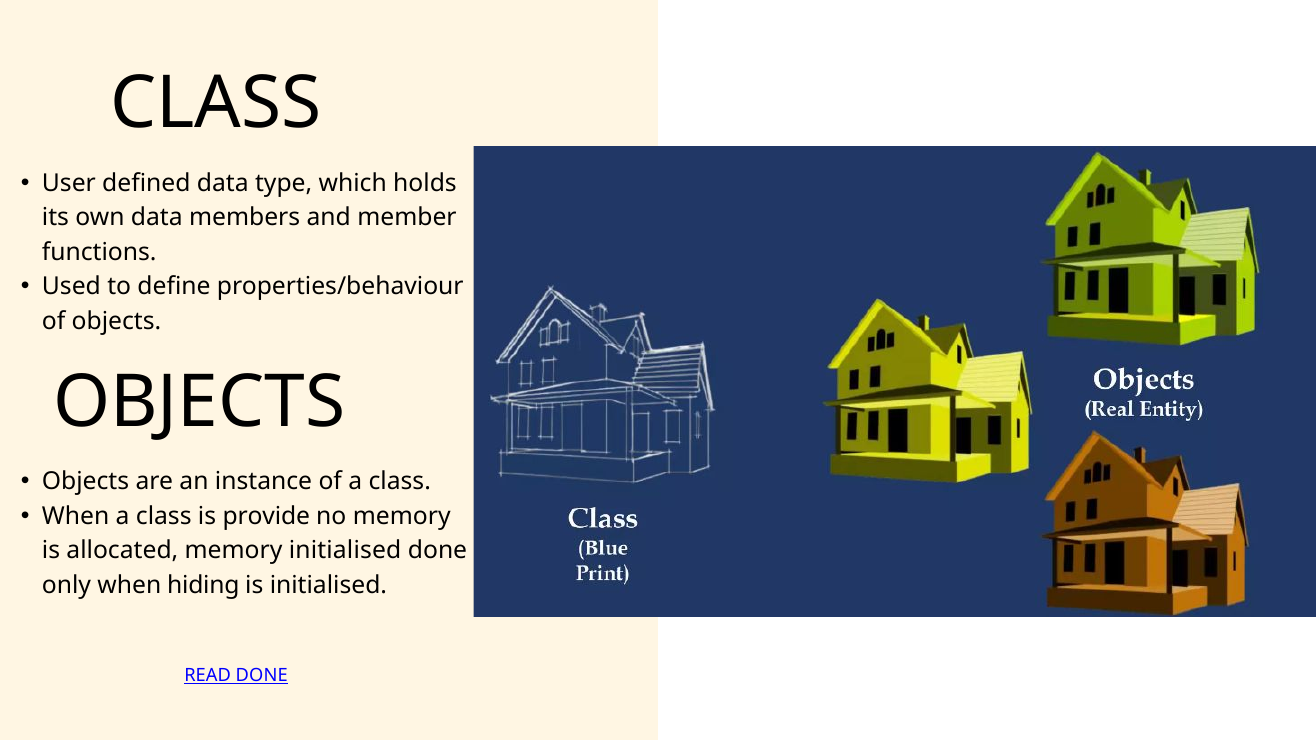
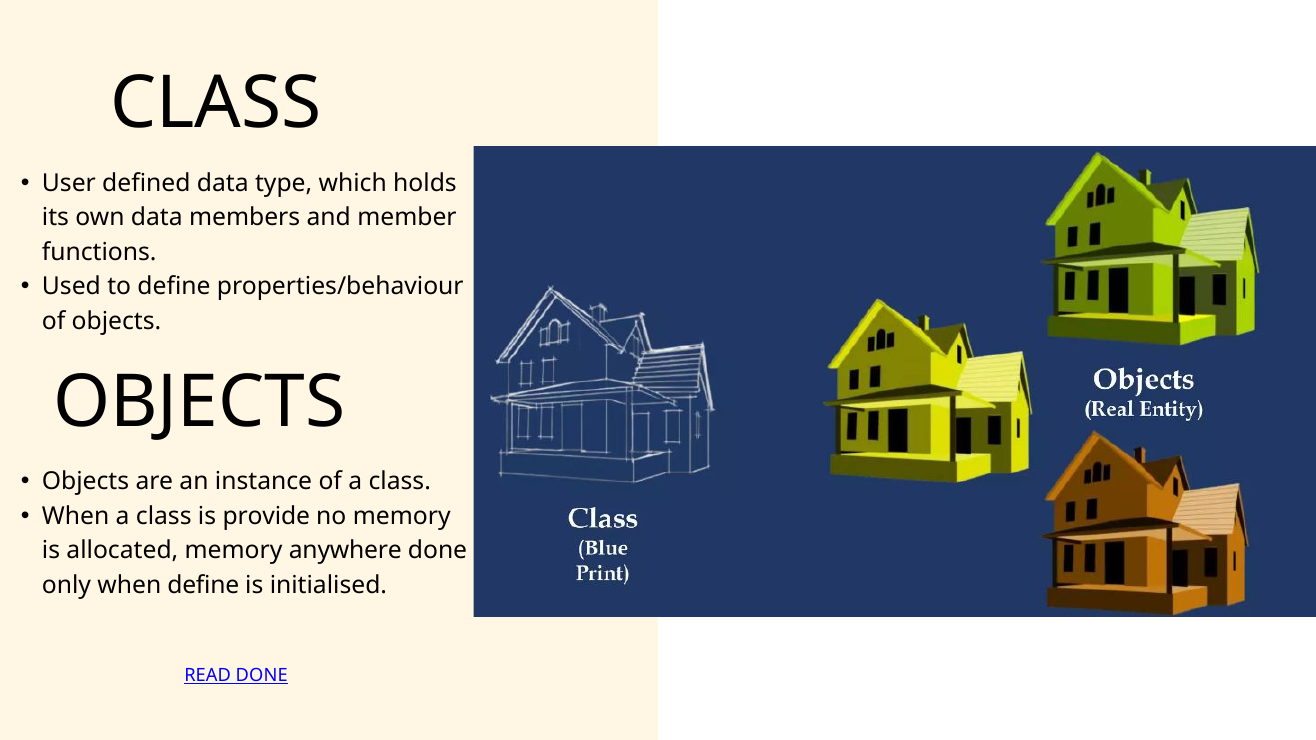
memory initialised: initialised -> anywhere
when hiding: hiding -> define
